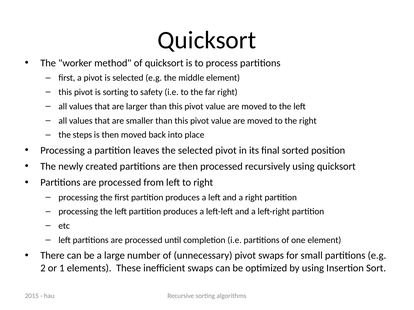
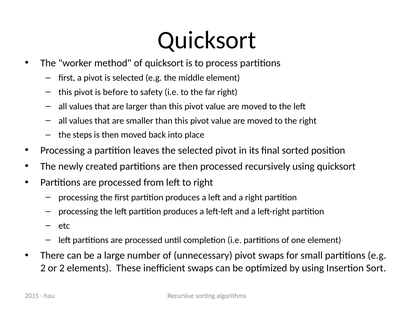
is sorting: sorting -> before
or 1: 1 -> 2
